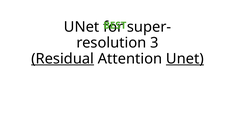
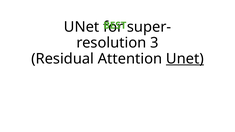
Residual underline: present -> none
